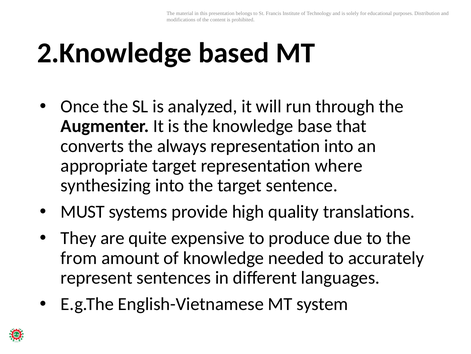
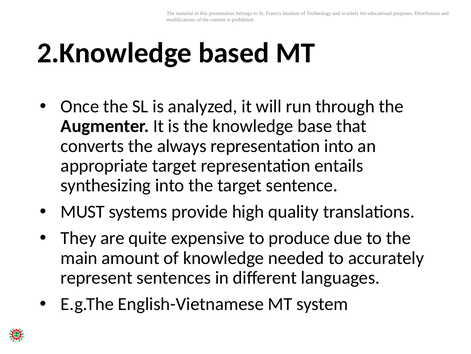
where: where -> entails
from: from -> main
